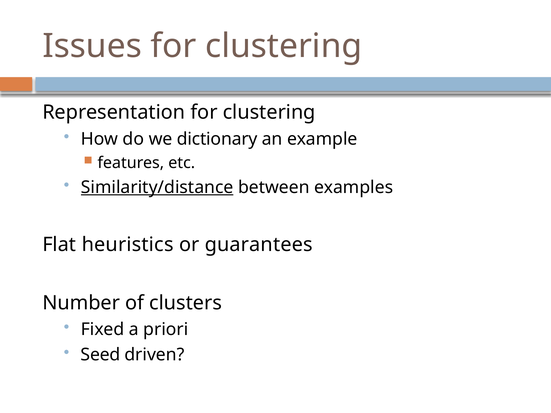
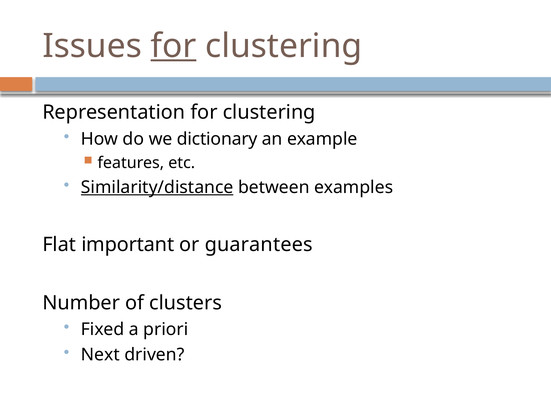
for at (174, 46) underline: none -> present
heuristics: heuristics -> important
Seed: Seed -> Next
